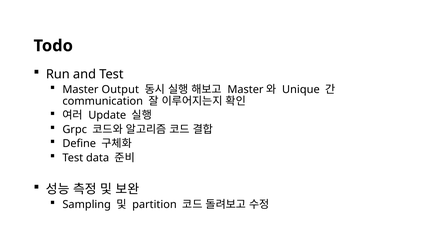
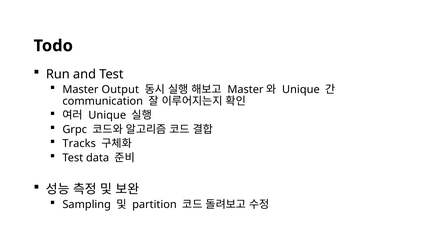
Update at (107, 116): Update -> Unique
Define: Define -> Tracks
